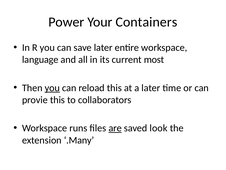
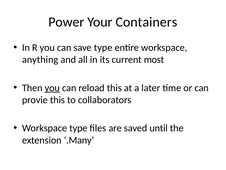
save later: later -> type
language: language -> anything
Workspace runs: runs -> type
are underline: present -> none
look: look -> until
